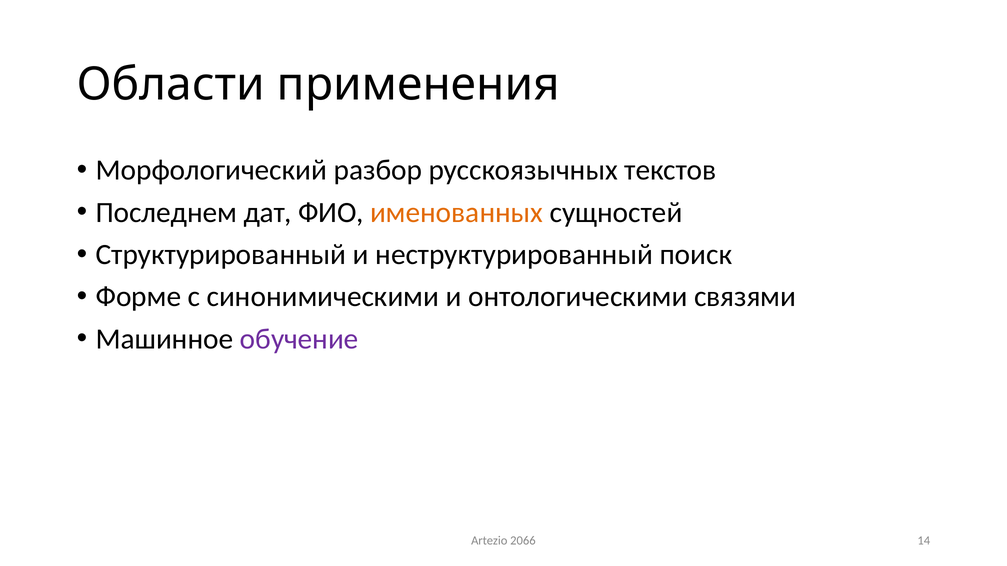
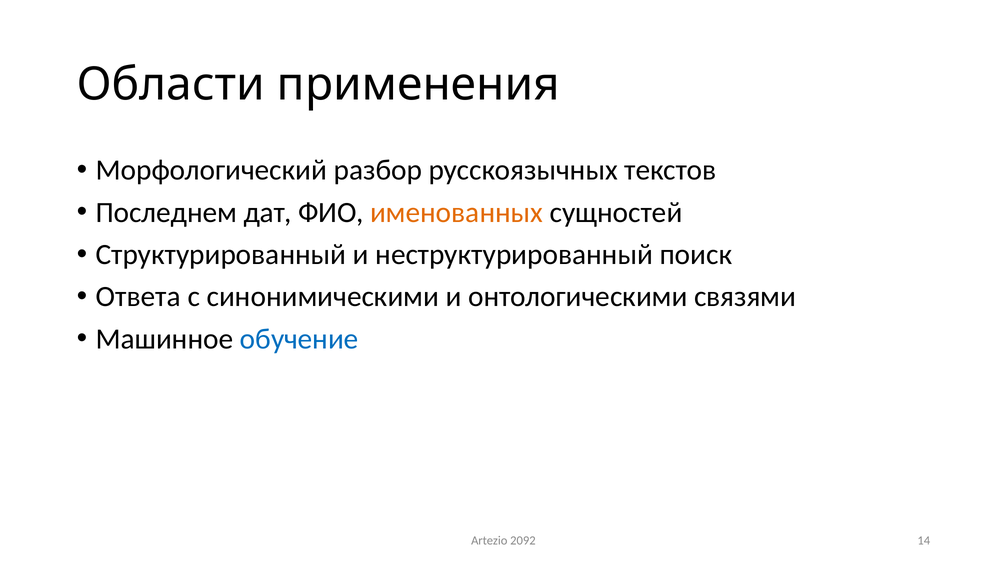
Форме: Форме -> Ответа
обучение colour: purple -> blue
2066: 2066 -> 2092
